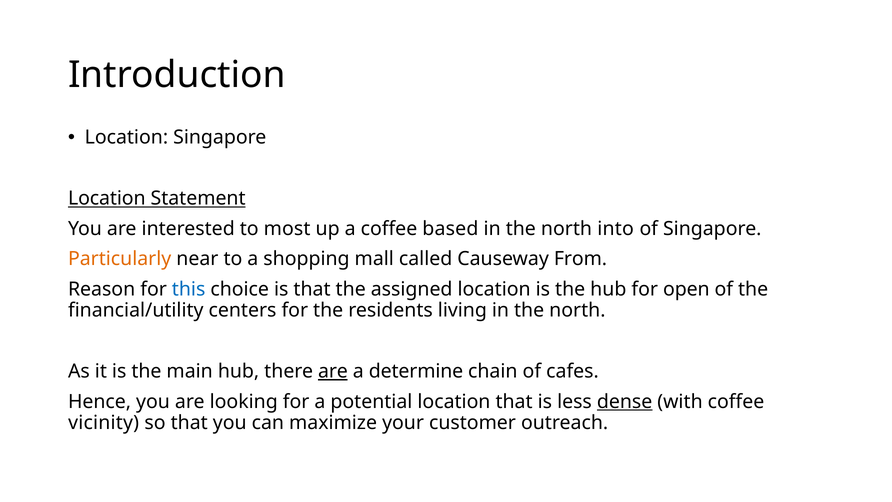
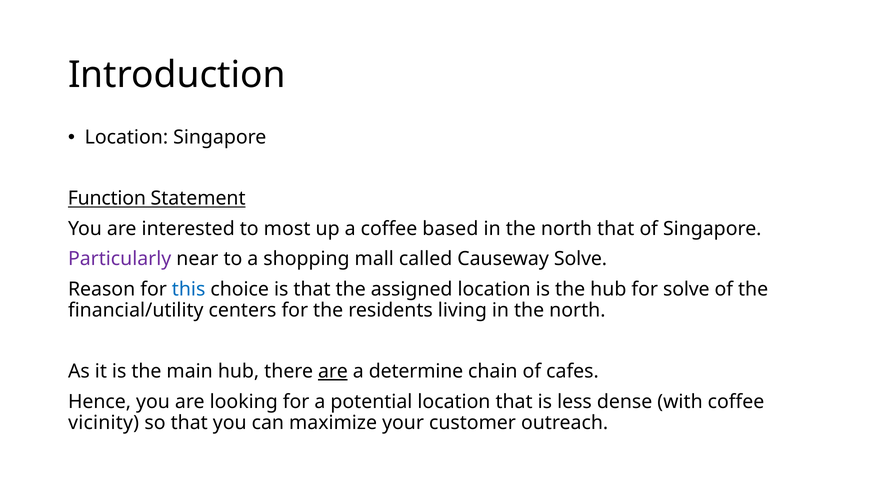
Location at (107, 198): Location -> Function
north into: into -> that
Particularly colour: orange -> purple
Causeway From: From -> Solve
for open: open -> solve
dense underline: present -> none
